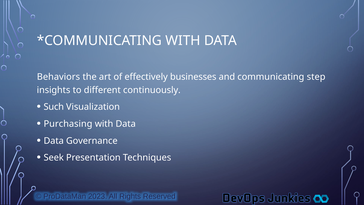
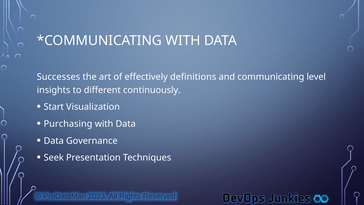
Behaviors: Behaviors -> Successes
businesses: businesses -> definitions
step: step -> level
Such: Such -> Start
